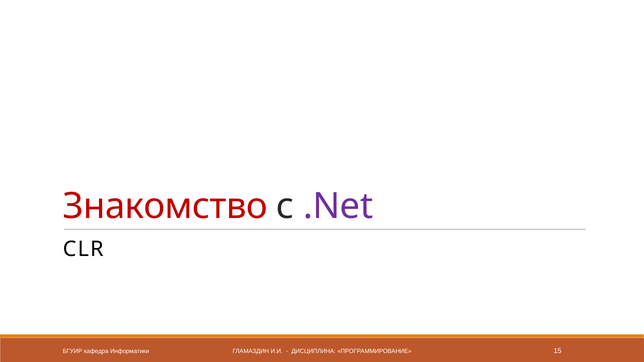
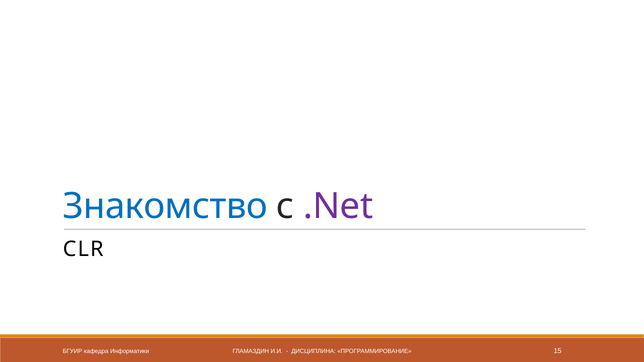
Знакомство colour: red -> blue
